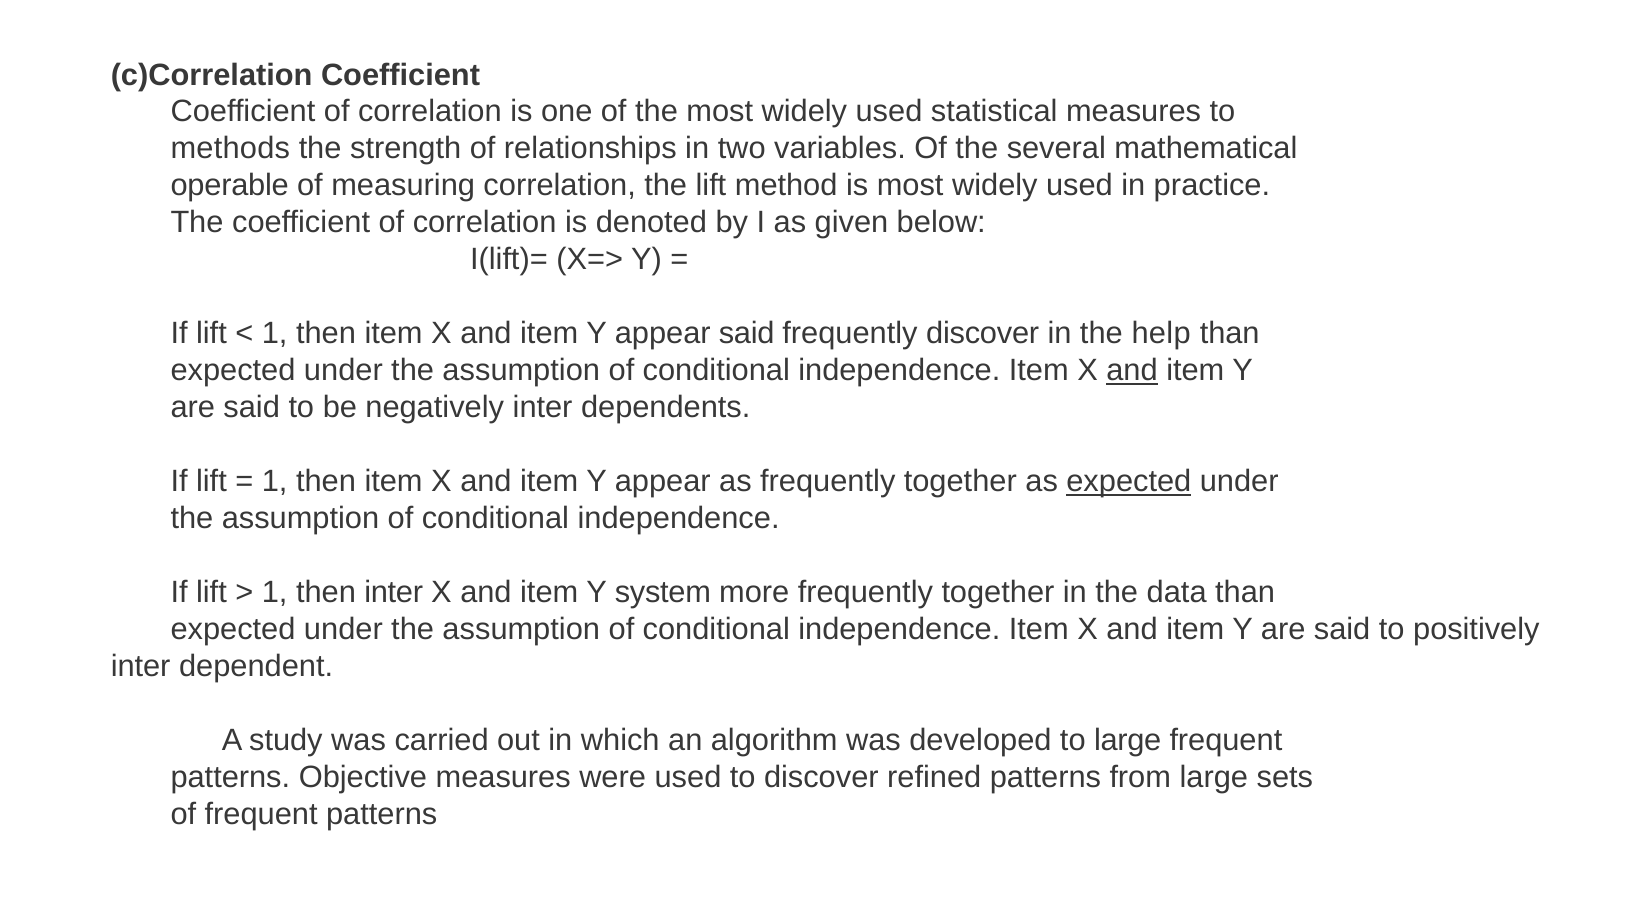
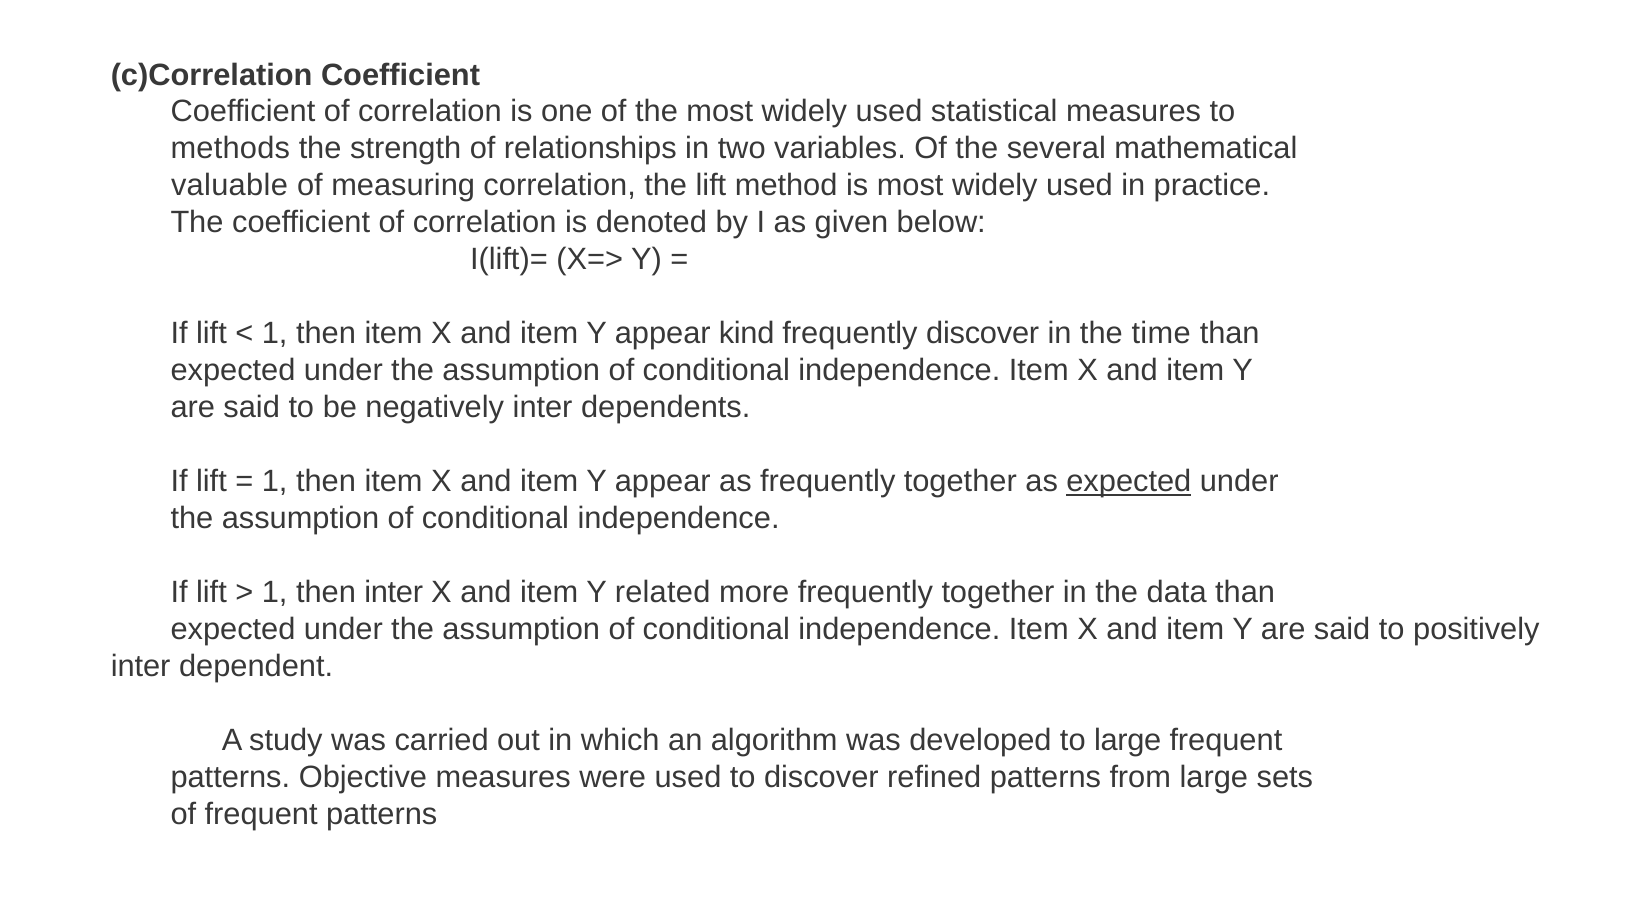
operable: operable -> valuable
appear said: said -> kind
help: help -> time
and at (1132, 371) underline: present -> none
system: system -> related
